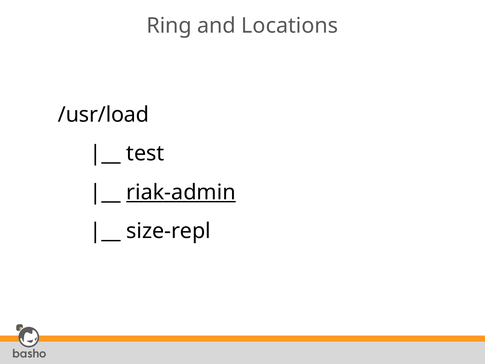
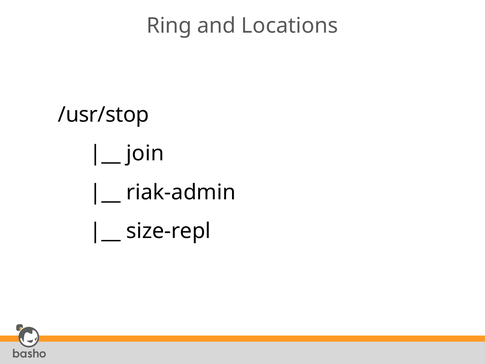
/usr/load: /usr/load -> /usr/stop
test: test -> join
riak-admin underline: present -> none
